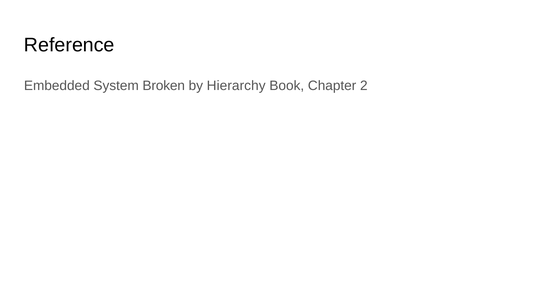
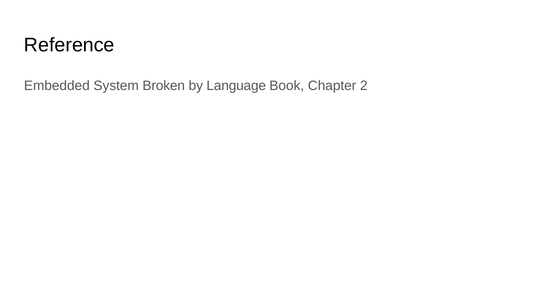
Hierarchy: Hierarchy -> Language
